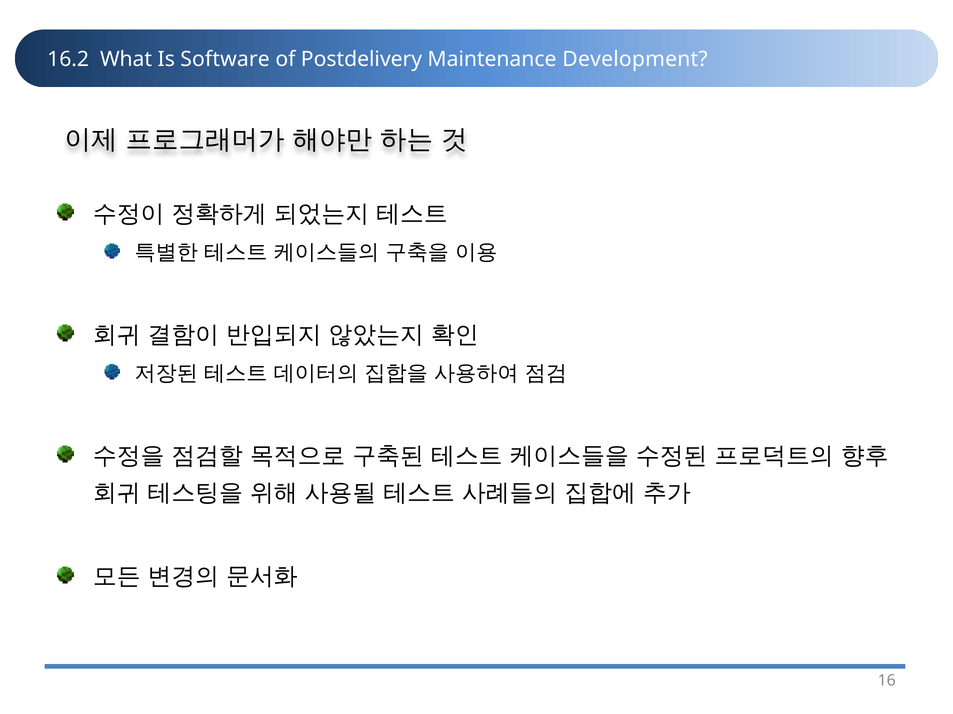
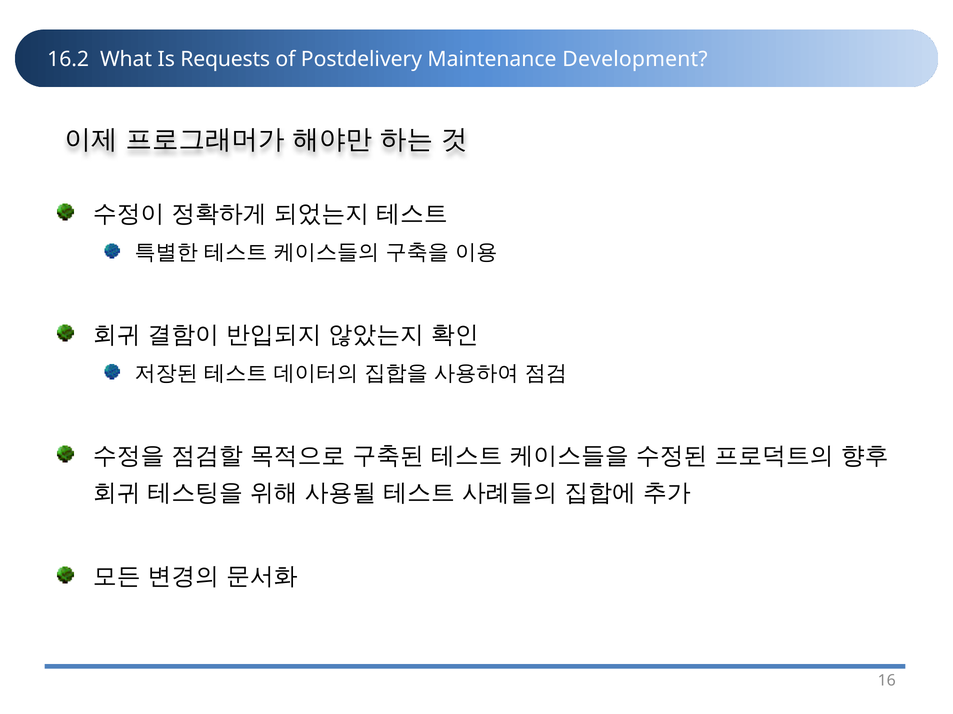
Software: Software -> Requests
